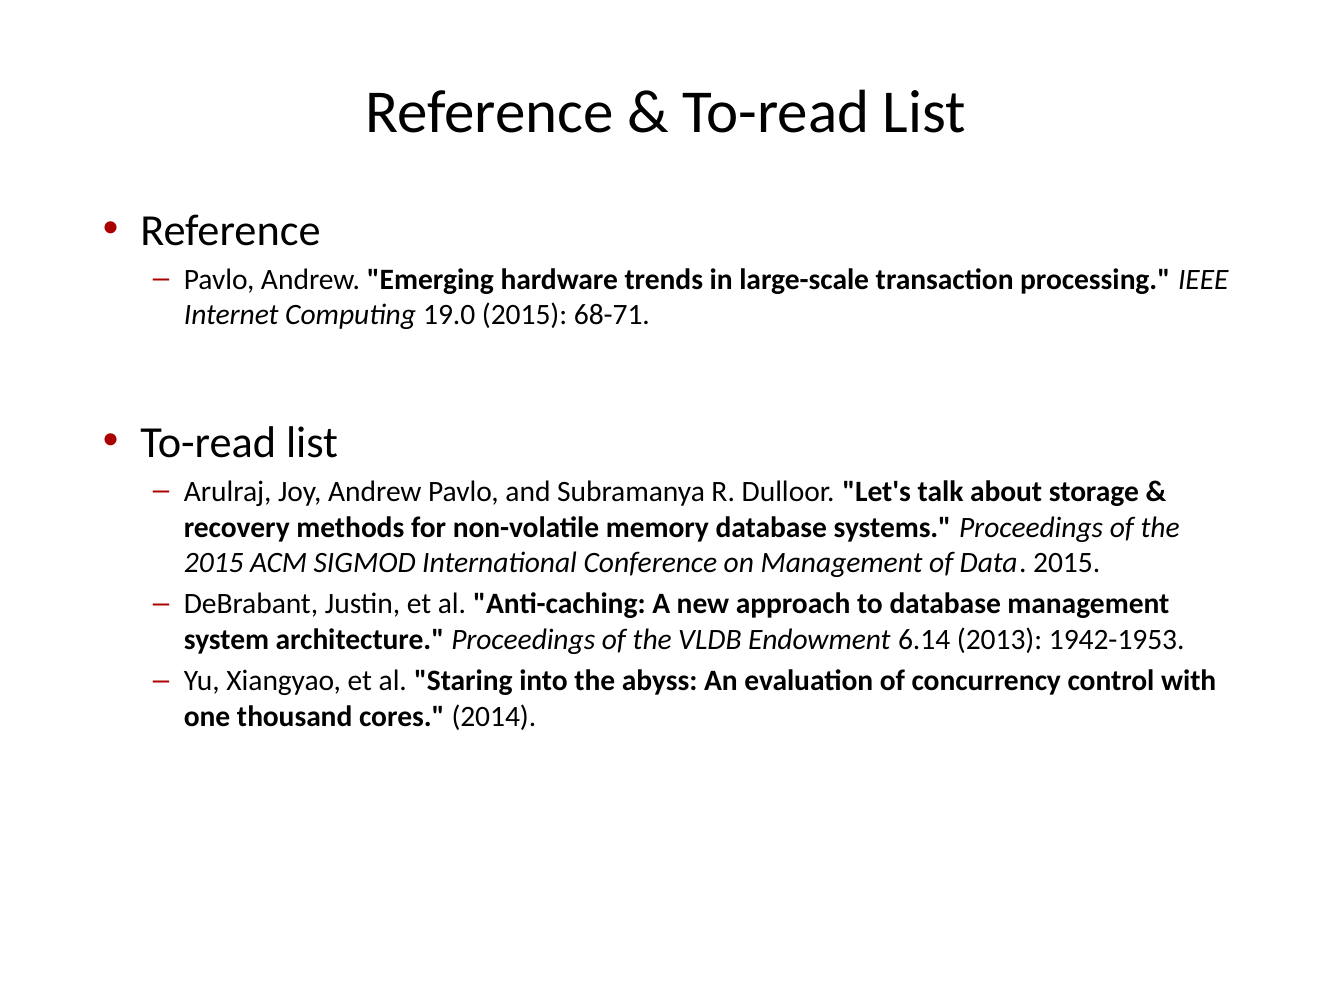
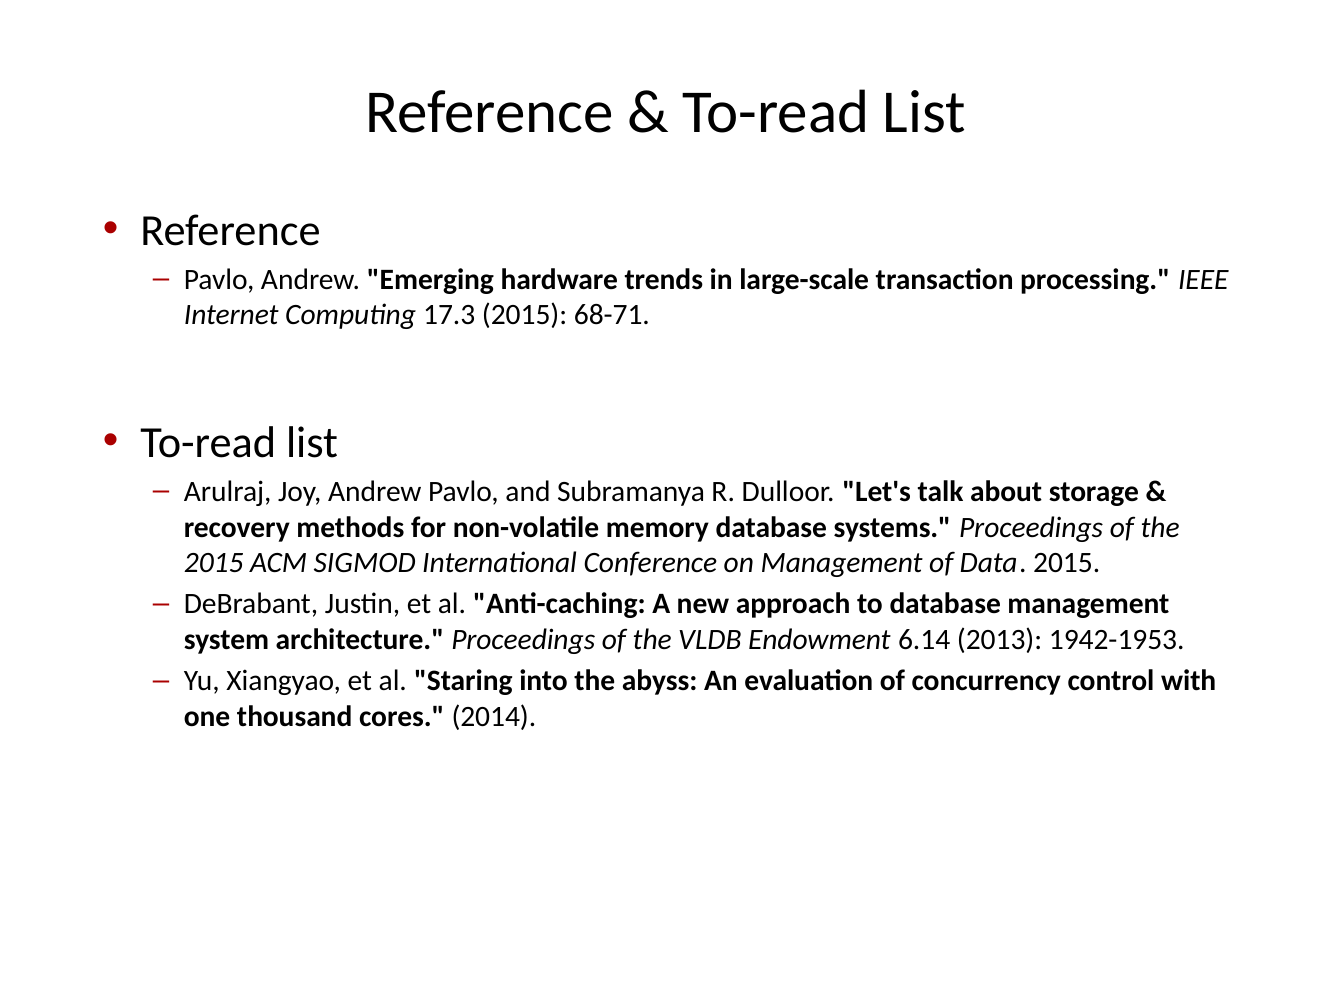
19.0: 19.0 -> 17.3
